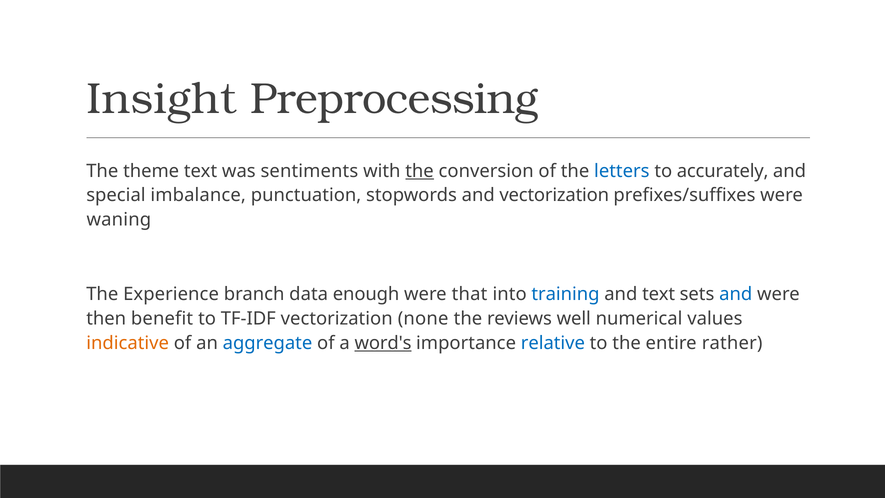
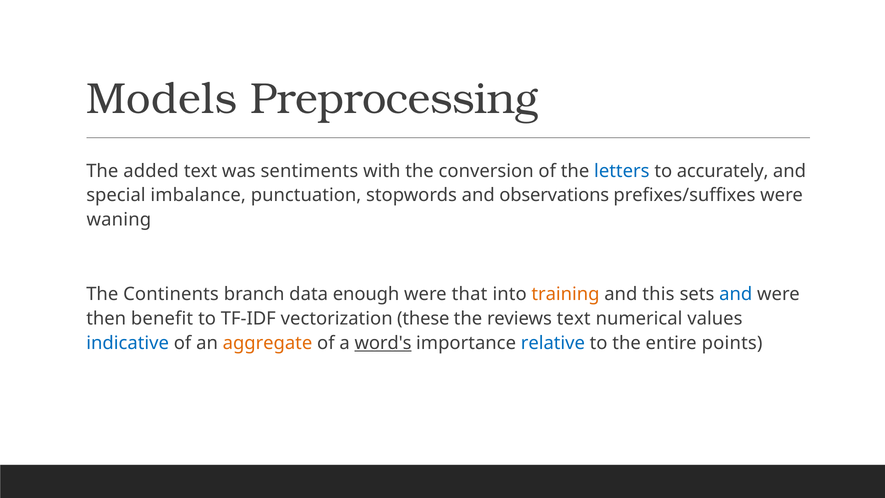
Insight: Insight -> Models
theme: theme -> added
the at (420, 171) underline: present -> none
and vectorization: vectorization -> observations
Experience: Experience -> Continents
training colour: blue -> orange
and text: text -> this
none: none -> these
reviews well: well -> text
indicative colour: orange -> blue
aggregate colour: blue -> orange
rather: rather -> points
